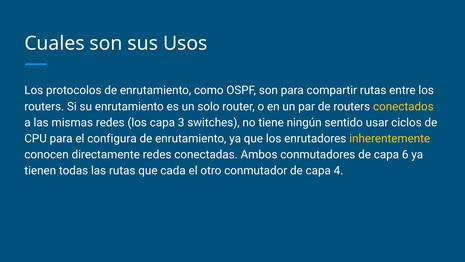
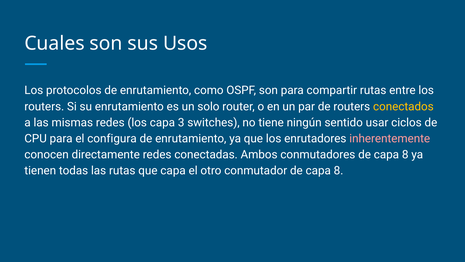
inherentemente colour: yellow -> pink
conmutadores de capa 6: 6 -> 8
que cada: cada -> capa
conmutador de capa 4: 4 -> 8
